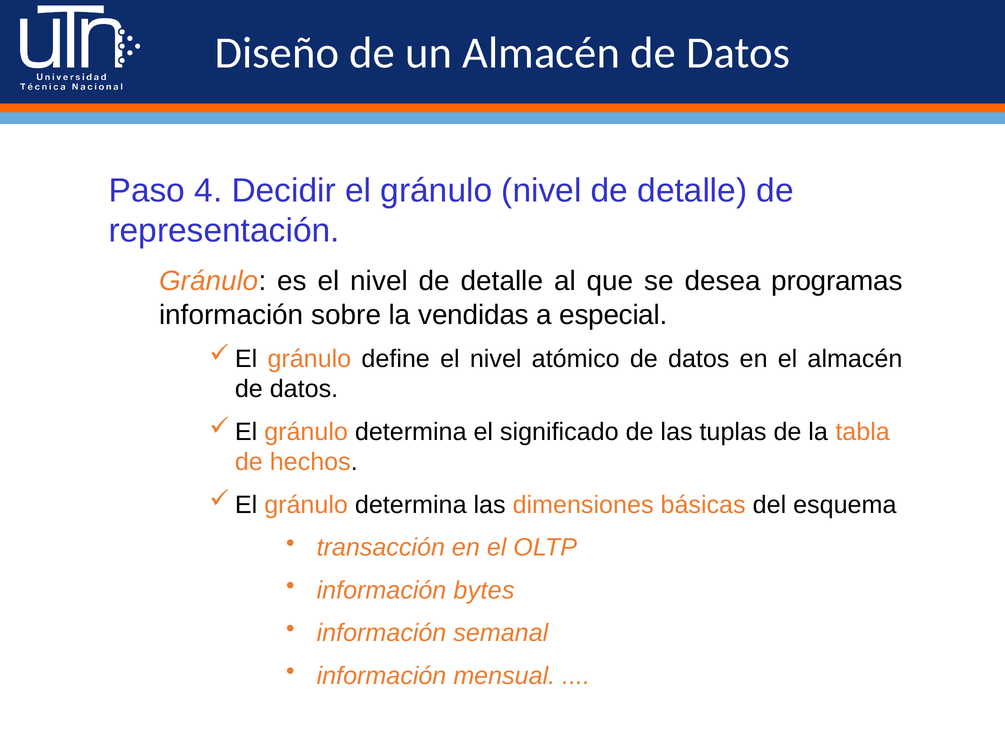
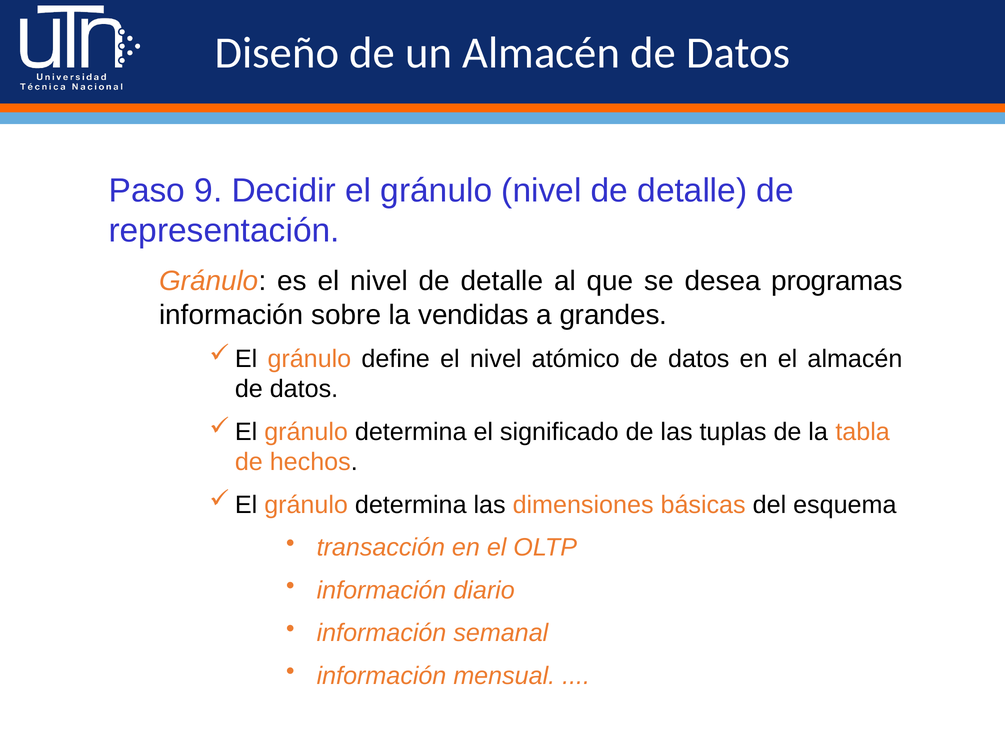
4: 4 -> 9
especial: especial -> grandes
bytes: bytes -> diario
